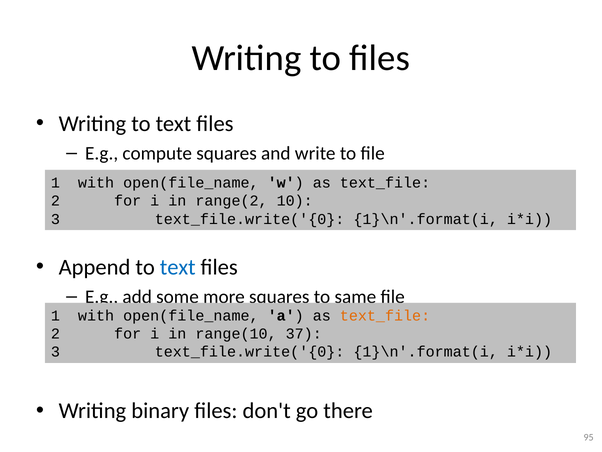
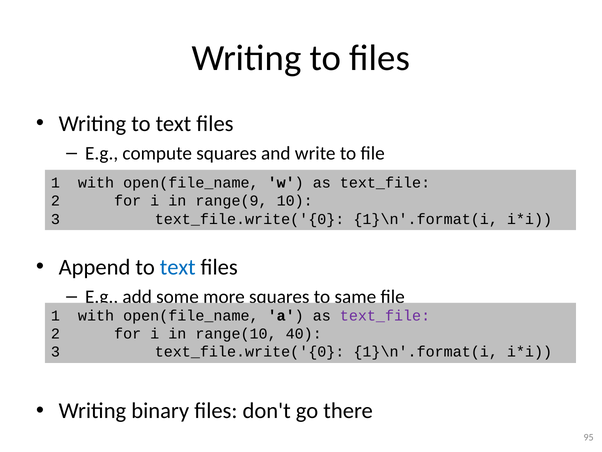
range(2: range(2 -> range(9
text_file at (385, 315) colour: orange -> purple
37: 37 -> 40
